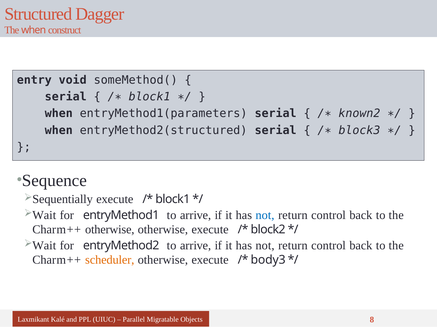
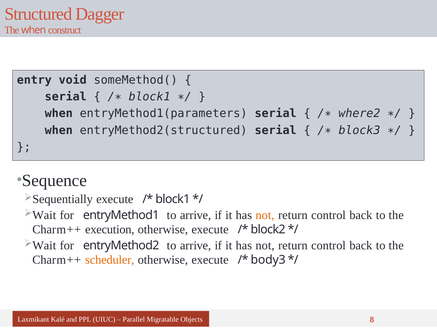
known2: known2 -> where2
not at (265, 215) colour: blue -> orange
Charm++ otherwise: otherwise -> execution
